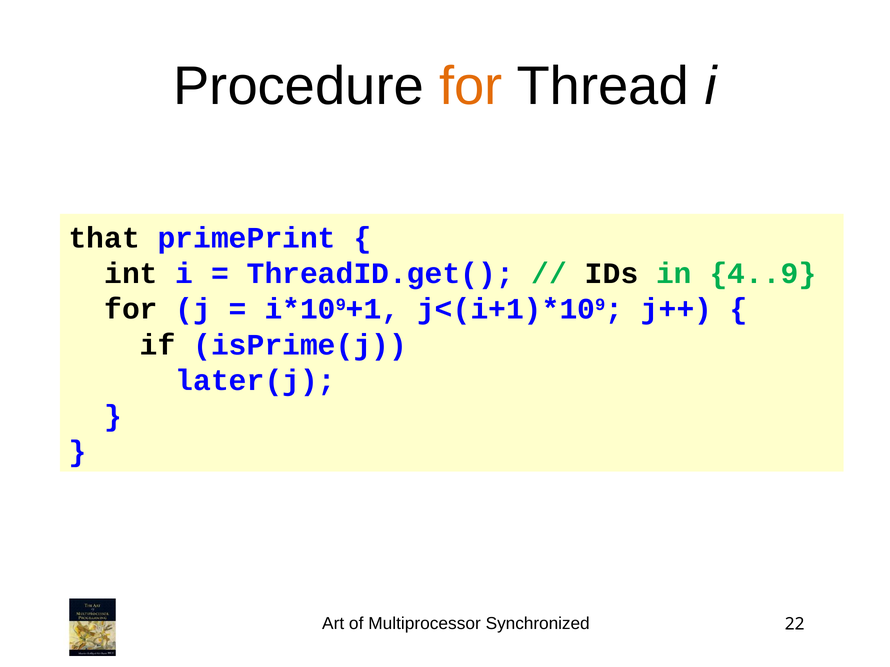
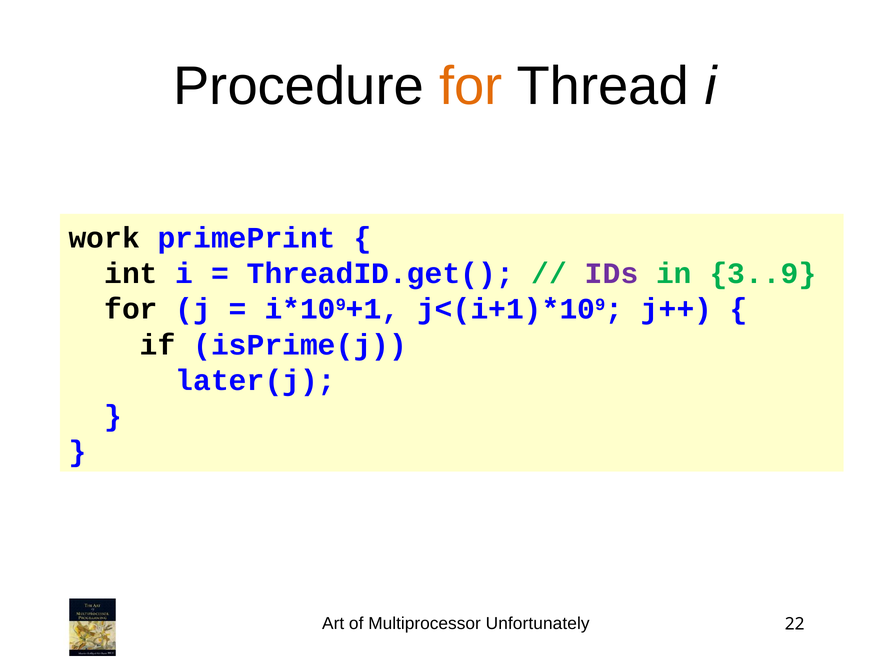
that: that -> work
IDs colour: black -> purple
4..9: 4..9 -> 3..9
Synchronized: Synchronized -> Unfortunately
